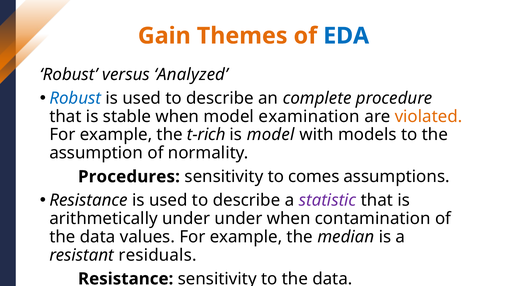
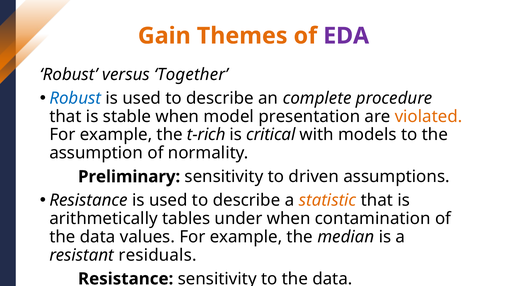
EDA colour: blue -> purple
Analyzed: Analyzed -> Together
examination: examination -> presentation
is model: model -> critical
Procedures: Procedures -> Preliminary
comes: comes -> driven
statistic colour: purple -> orange
arithmetically under: under -> tables
